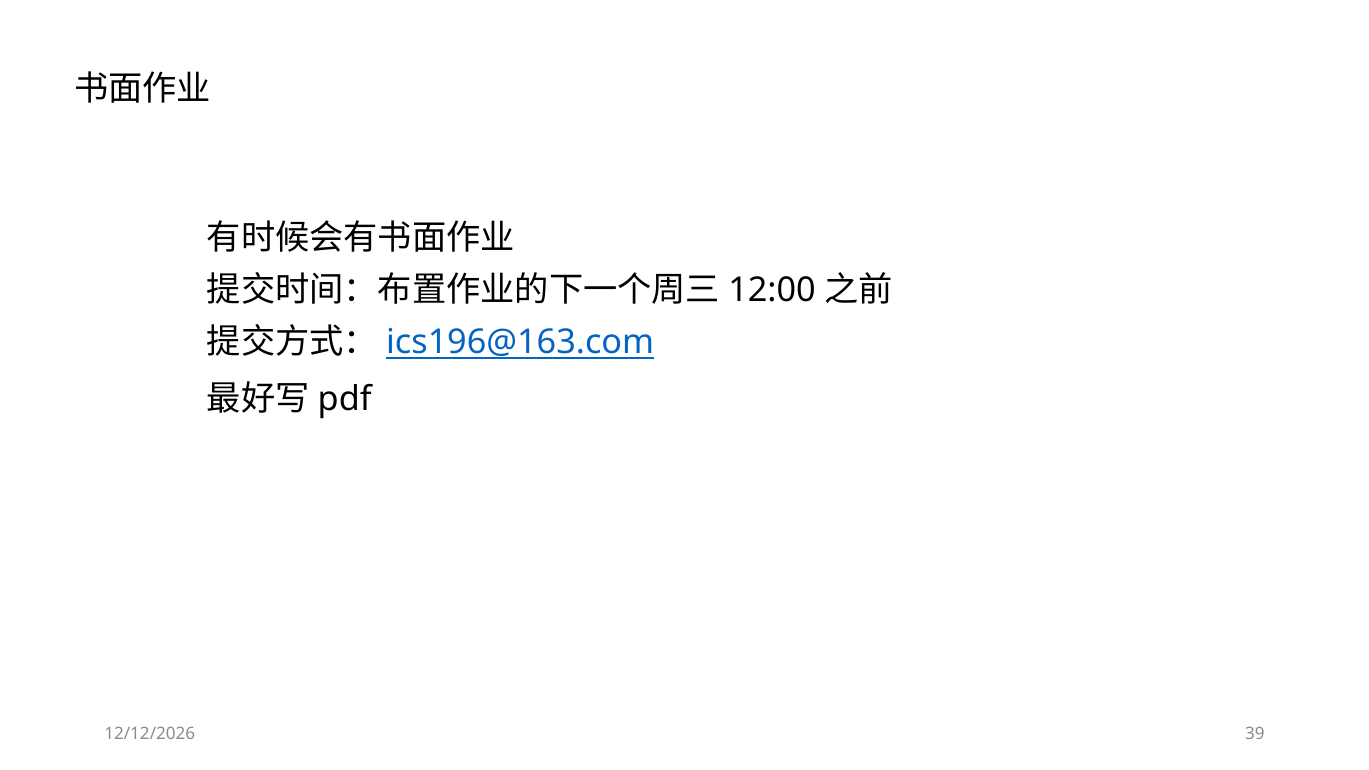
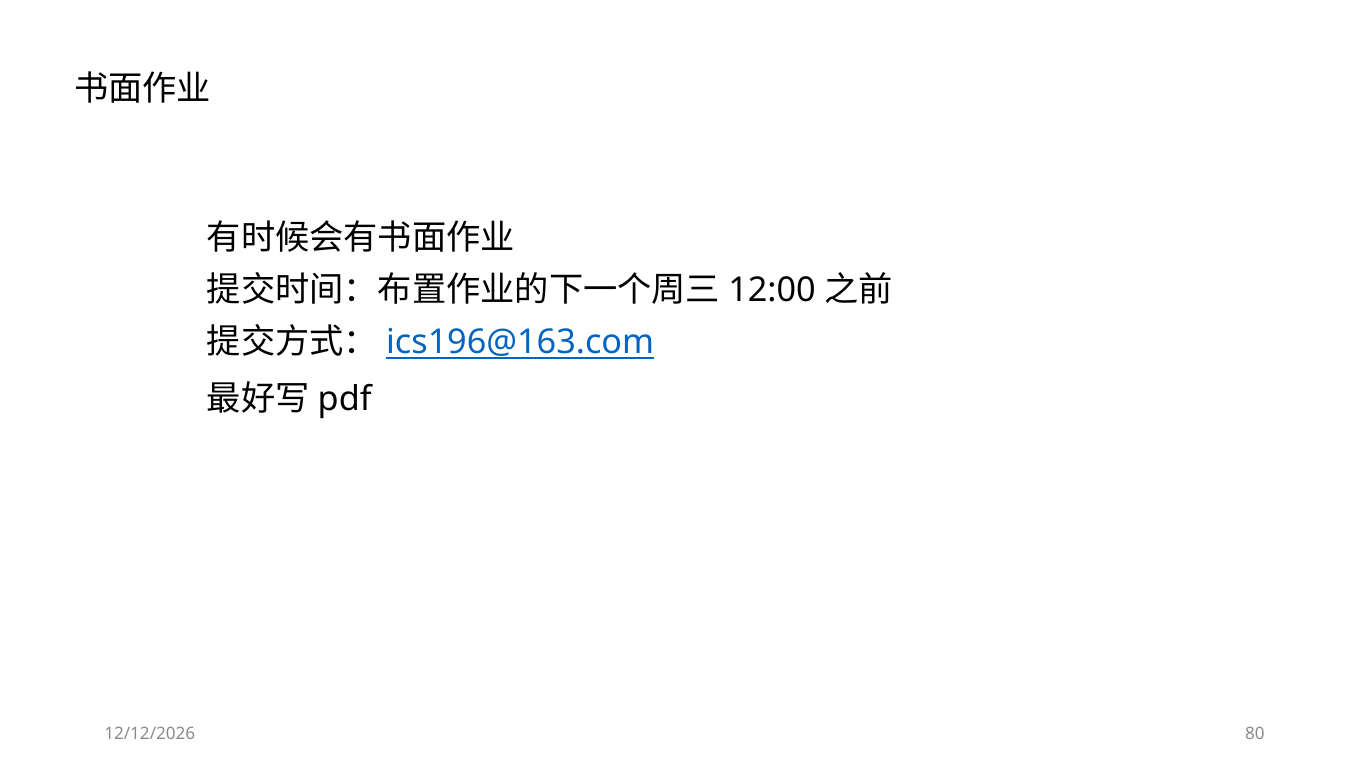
39: 39 -> 80
